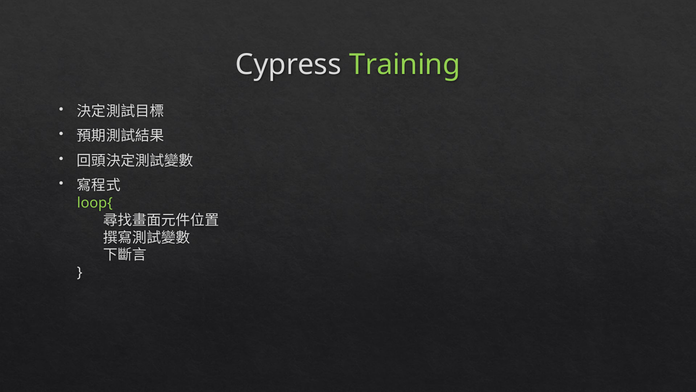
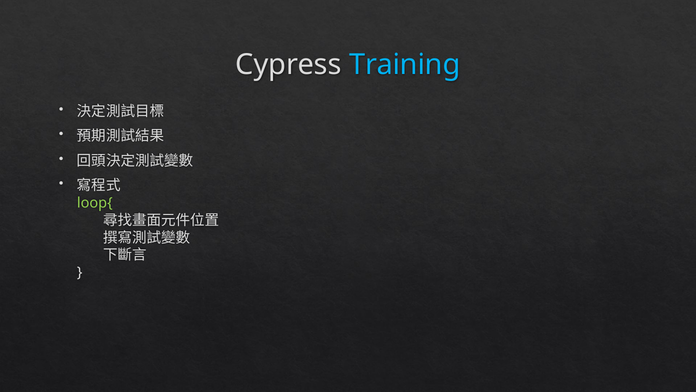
Training colour: light green -> light blue
